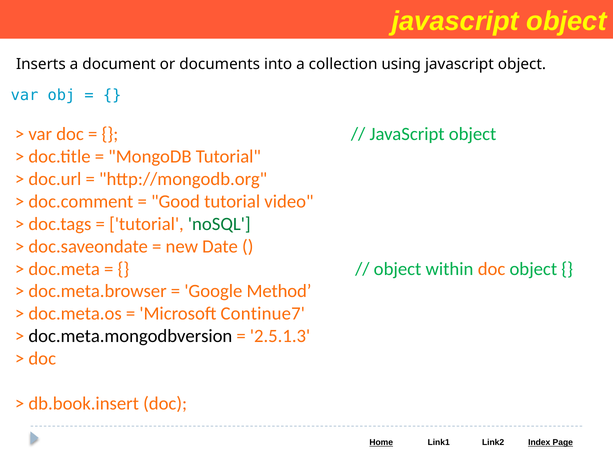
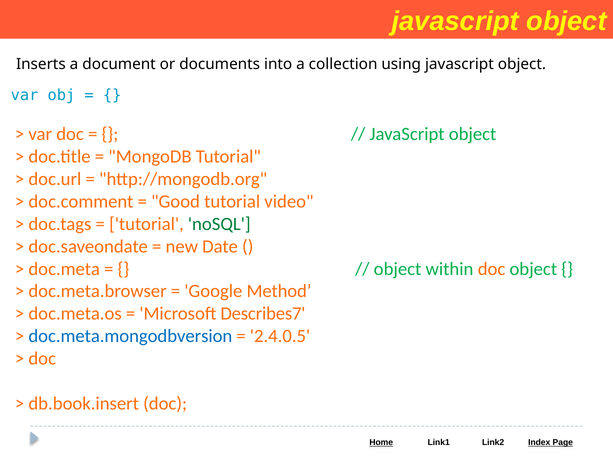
Continue7: Continue7 -> Describes7
doc.meta.mongodbversion colour: black -> blue
2.5.1.3: 2.5.1.3 -> 2.4.0.5
